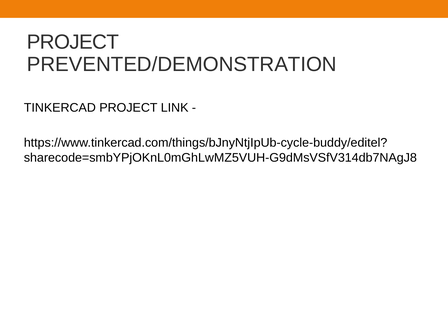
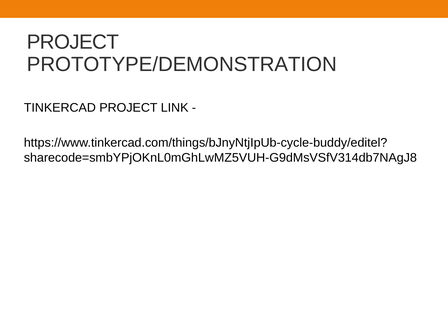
PREVENTED/DEMONSTRATION: PREVENTED/DEMONSTRATION -> PROTOTYPE/DEMONSTRATION
